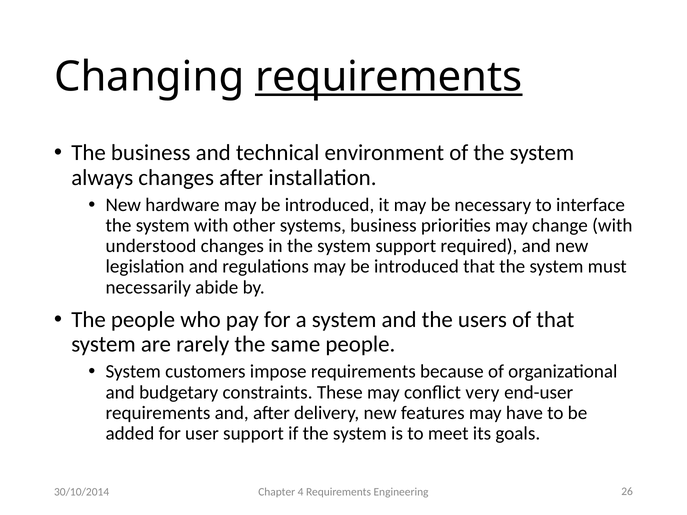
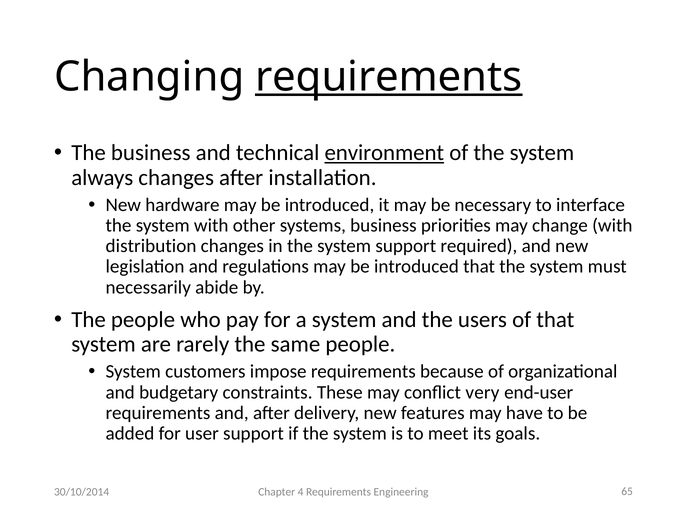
environment underline: none -> present
understood: understood -> distribution
26: 26 -> 65
